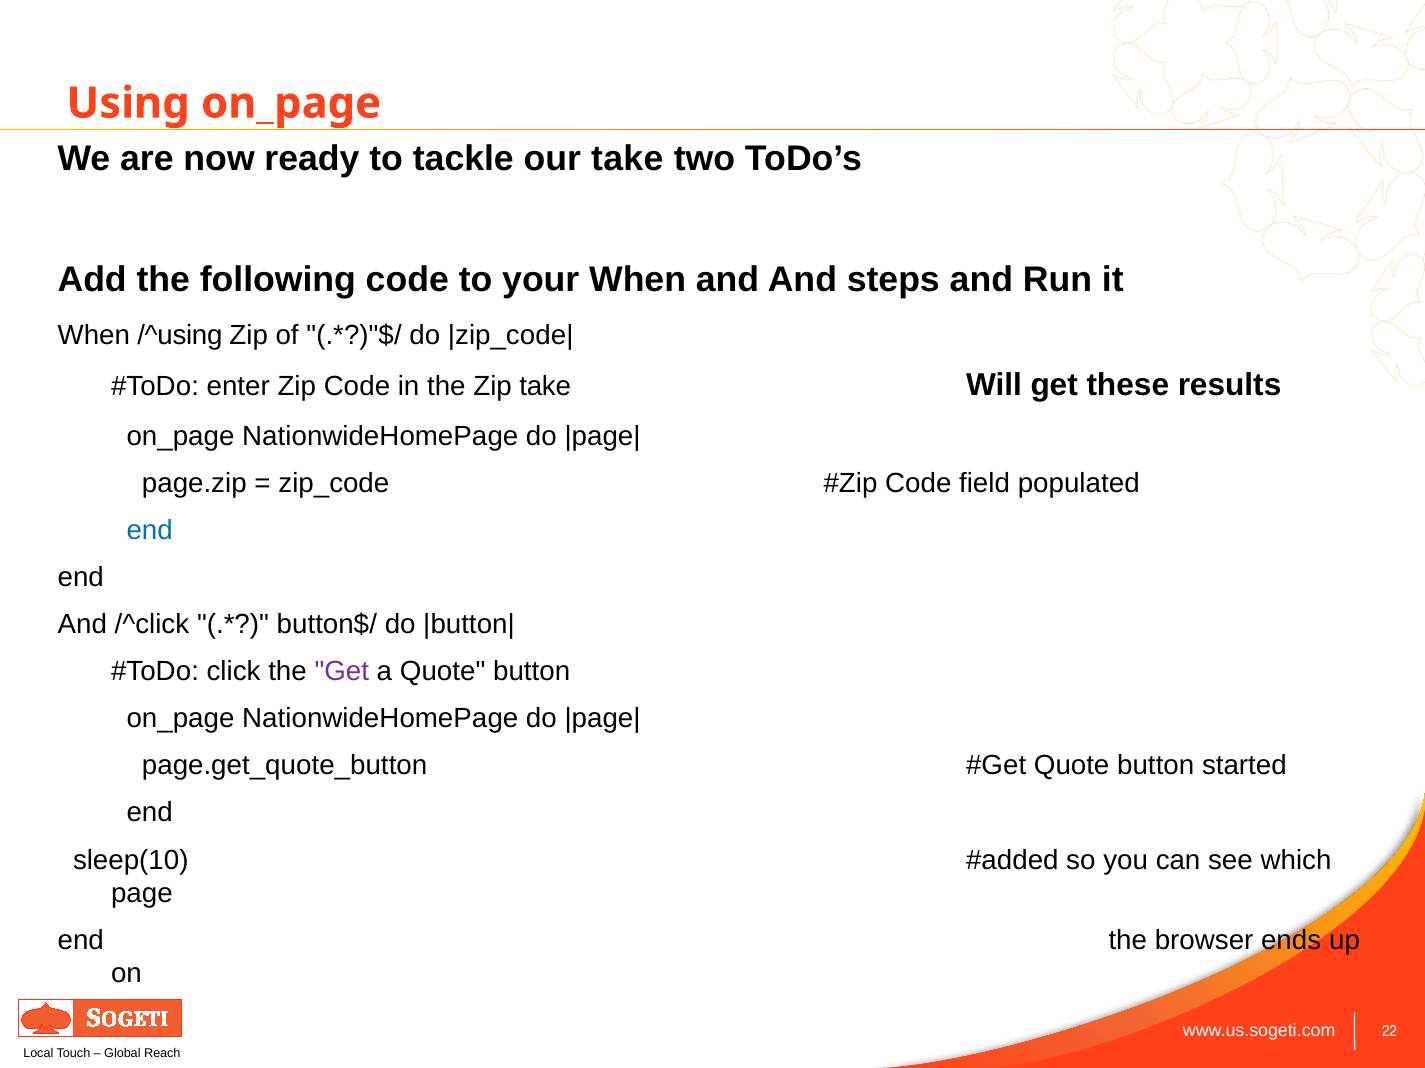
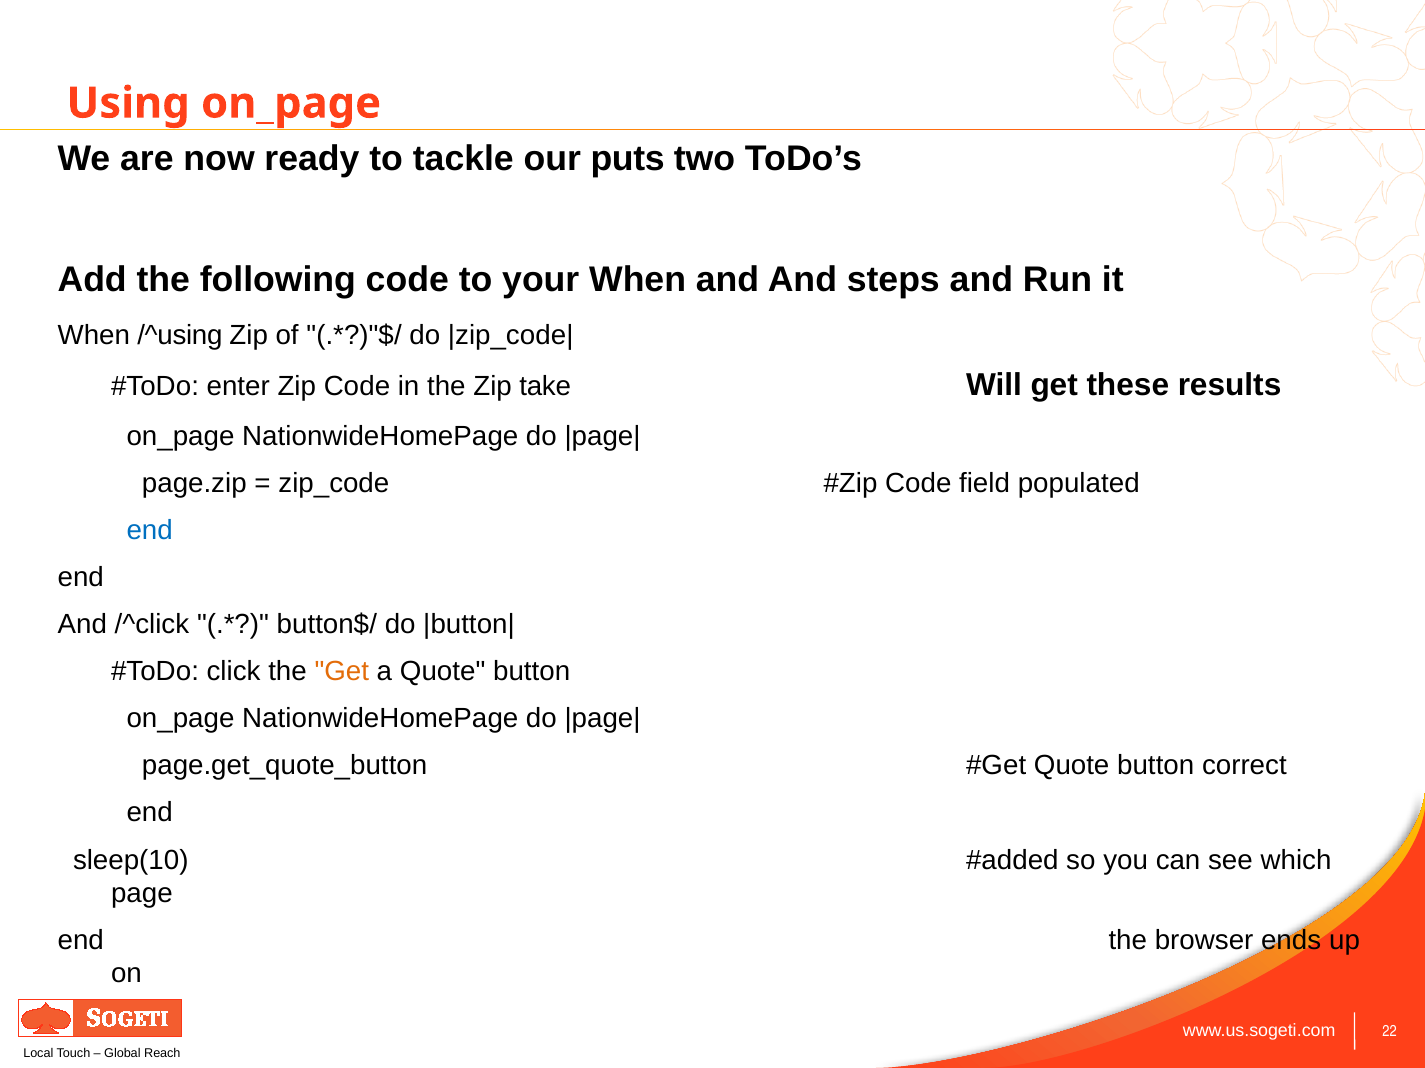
our take: take -> puts
Get at (342, 672) colour: purple -> orange
started: started -> correct
